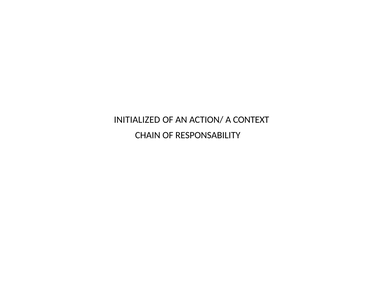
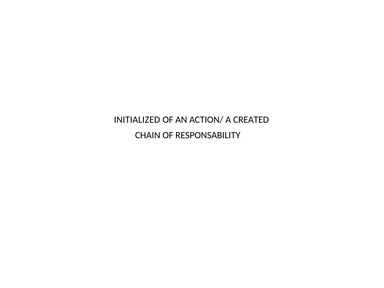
CONTEXT: CONTEXT -> CREATED
